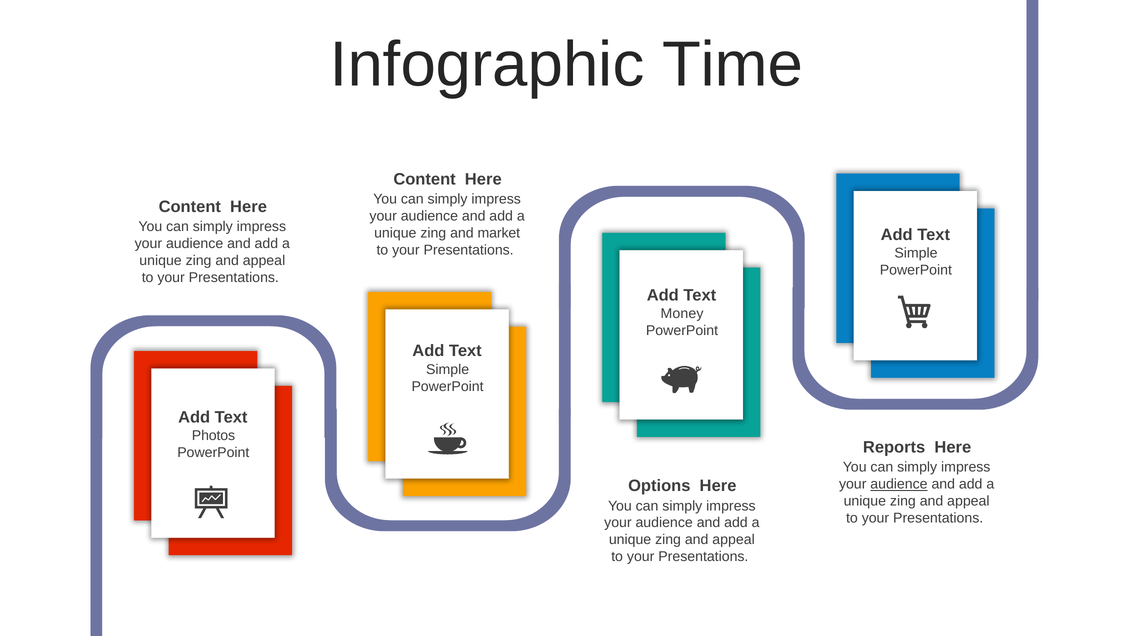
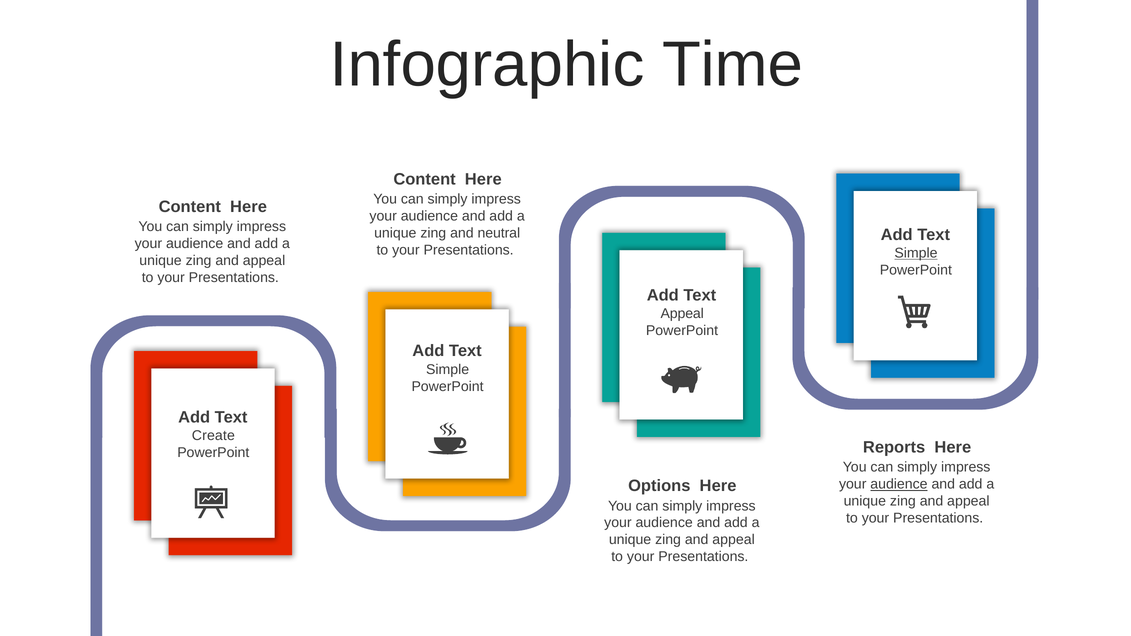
market: market -> neutral
Simple at (916, 253) underline: none -> present
Money at (682, 314): Money -> Appeal
Photos: Photos -> Create
